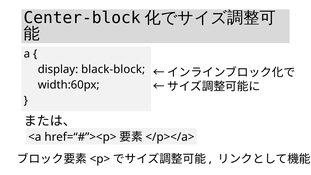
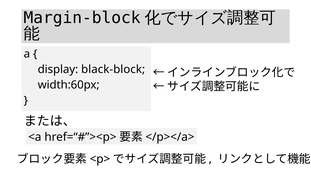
Center-block: Center-block -> Margin-block
